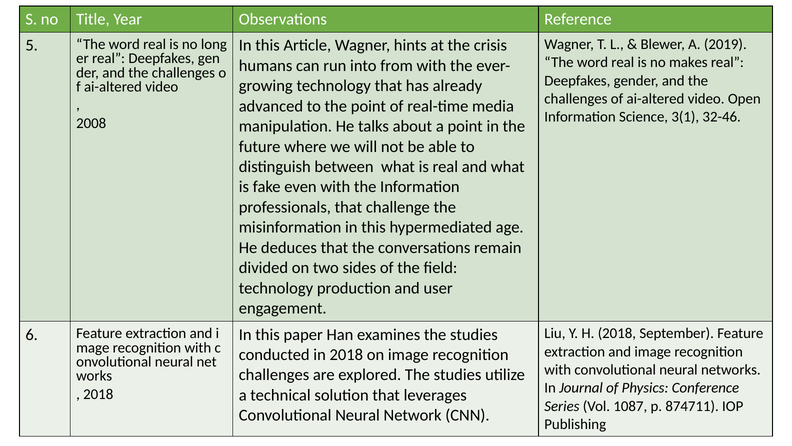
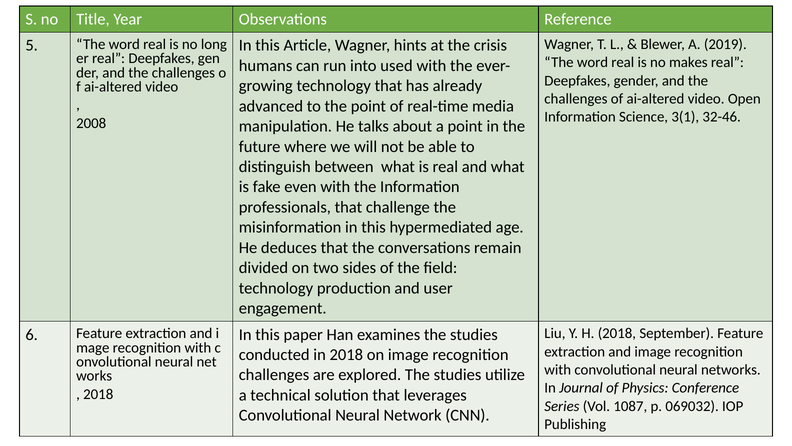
from: from -> used
874711: 874711 -> 069032
